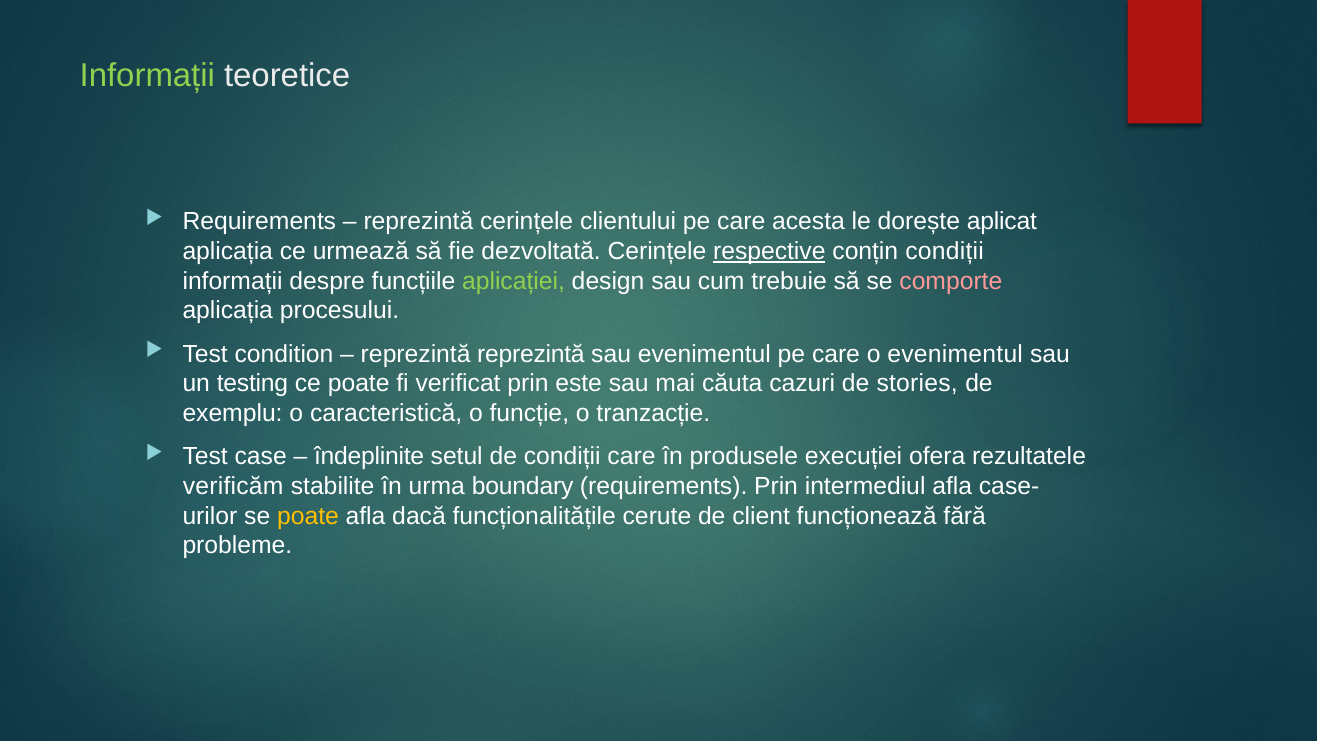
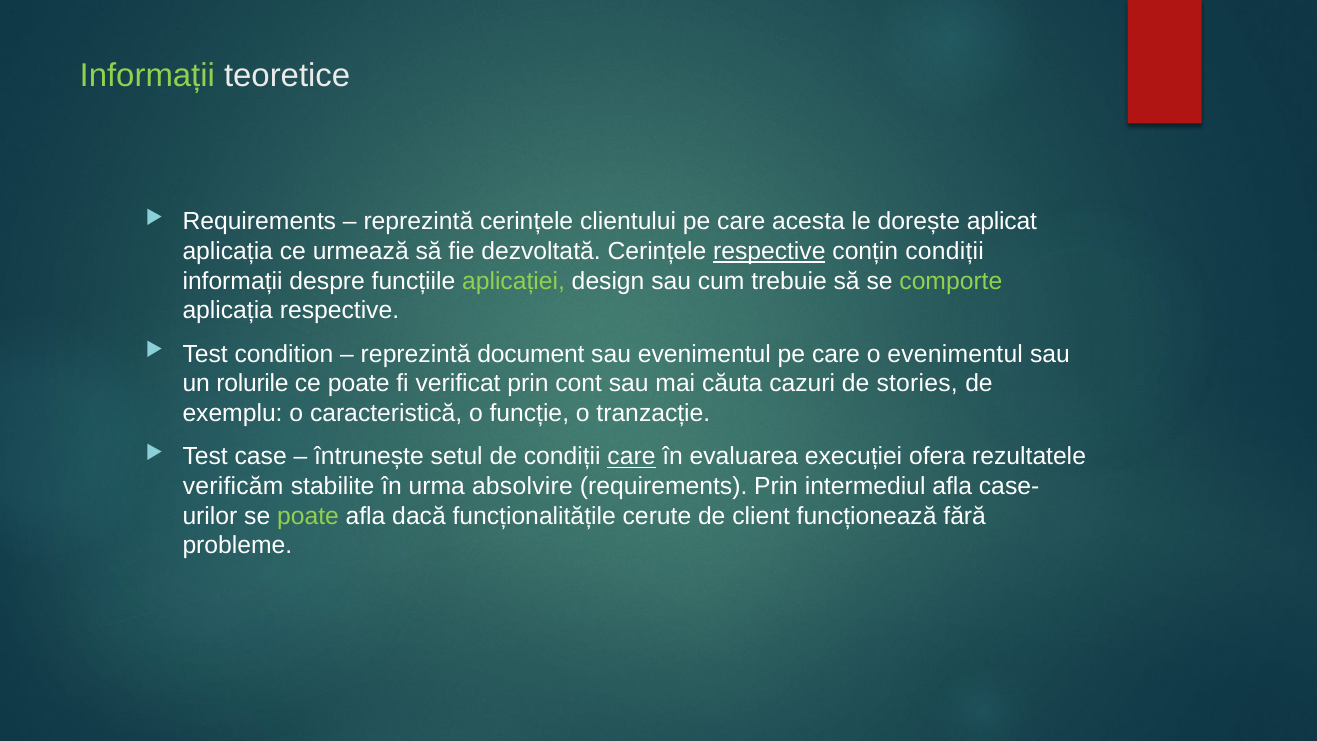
comporte colour: pink -> light green
aplicația procesului: procesului -> respective
reprezintă reprezintă: reprezintă -> document
testing: testing -> rolurile
este: este -> cont
îndeplinite: îndeplinite -> întrunește
care at (631, 457) underline: none -> present
produsele: produsele -> evaluarea
boundary: boundary -> absolvire
poate at (308, 516) colour: yellow -> light green
